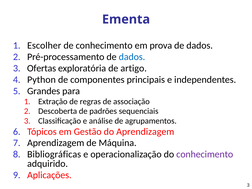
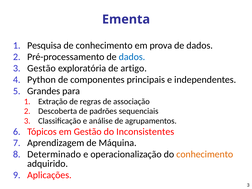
Escolher: Escolher -> Pesquisa
3 Ofertas: Ofertas -> Gestão
do Aprendizagem: Aprendizagem -> Inconsistentes
Bibliográficas: Bibliográficas -> Determinado
conhecimento at (205, 154) colour: purple -> orange
